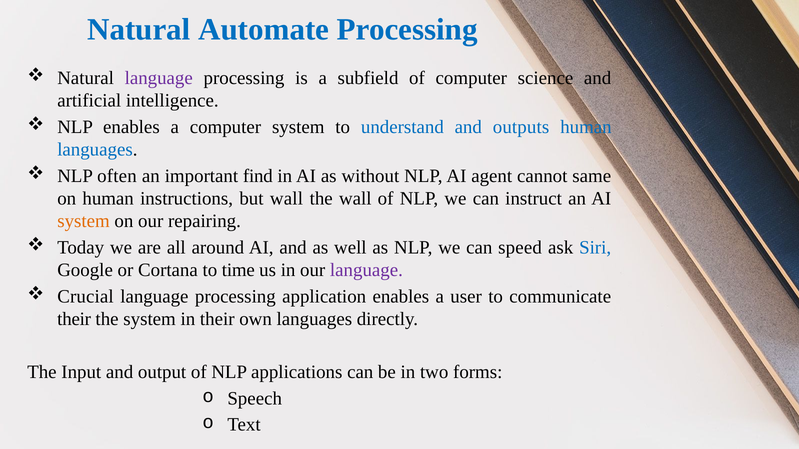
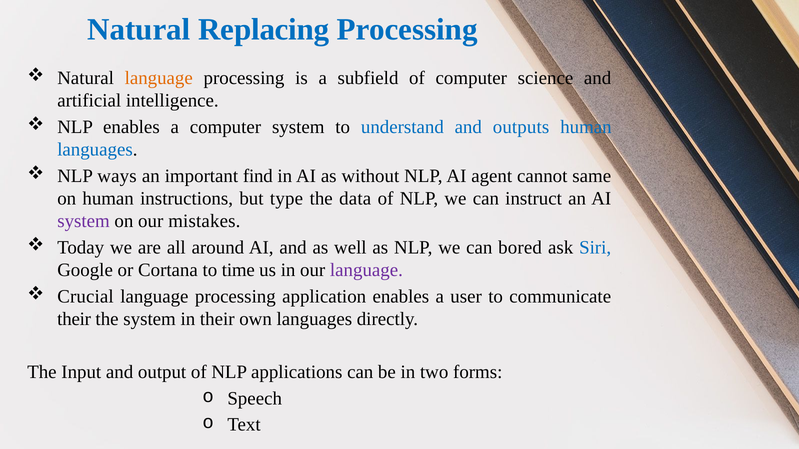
Automate: Automate -> Replacing
language at (159, 78) colour: purple -> orange
often: often -> ways
but wall: wall -> type
the wall: wall -> data
system at (84, 221) colour: orange -> purple
repairing: repairing -> mistakes
speed: speed -> bored
